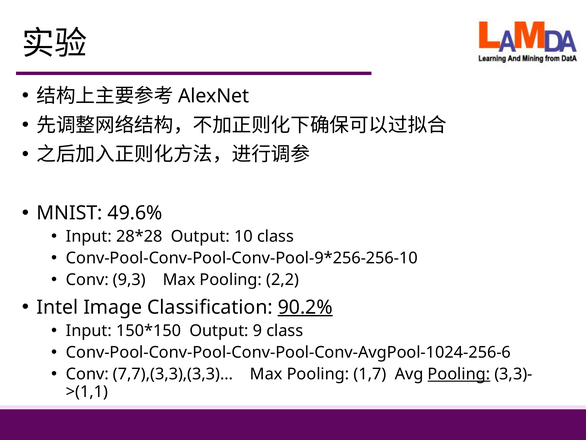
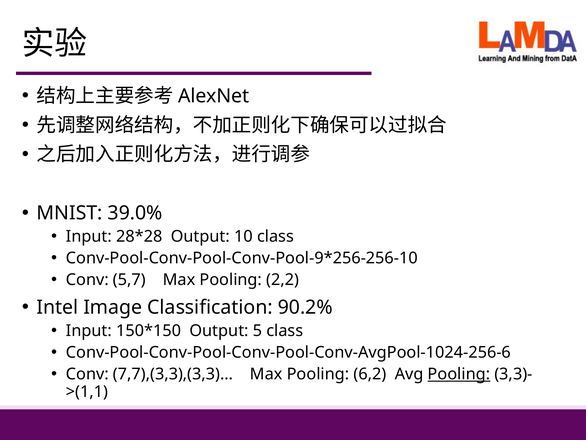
49.6%: 49.6% -> 39.0%
9,3: 9,3 -> 5,7
90.2% underline: present -> none
9: 9 -> 5
1,7: 1,7 -> 6,2
